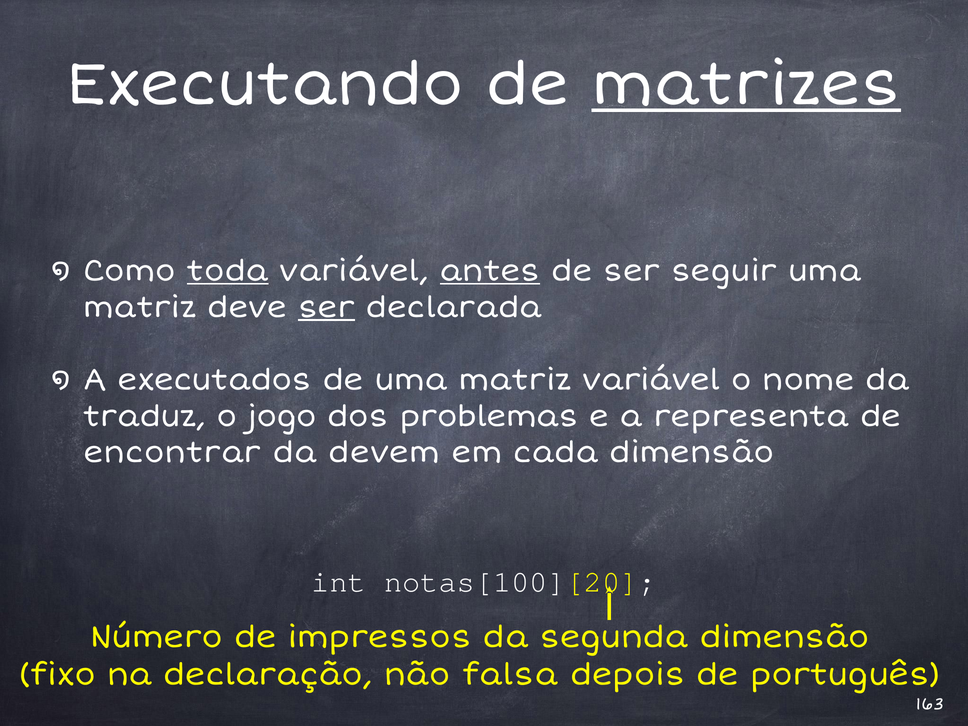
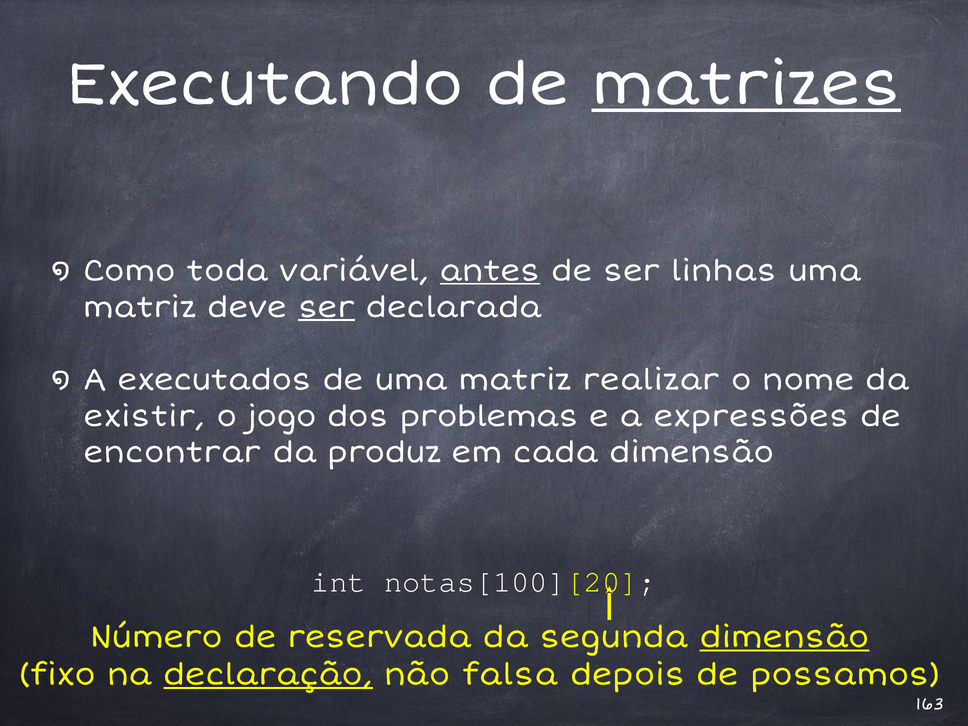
toda underline: present -> none
seguir: seguir -> linhas
matriz variável: variável -> realizar
traduz: traduz -> existir
representa: representa -> expressões
devem: devem -> produz
impressos: impressos -> reservada
dimensão at (785, 637) underline: none -> present
declaração underline: none -> present
português: português -> possamos
